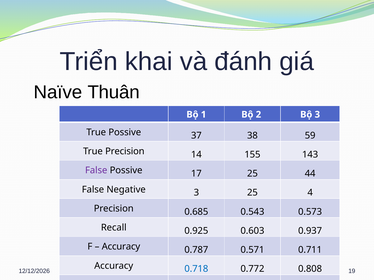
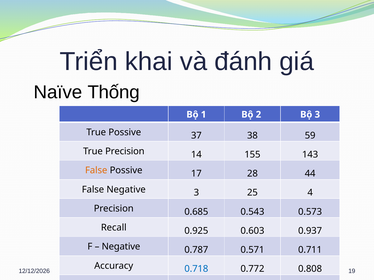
Thuân: Thuân -> Thống
False at (96, 171) colour: purple -> orange
17 25: 25 -> 28
Accuracy at (121, 247): Accuracy -> Negative
